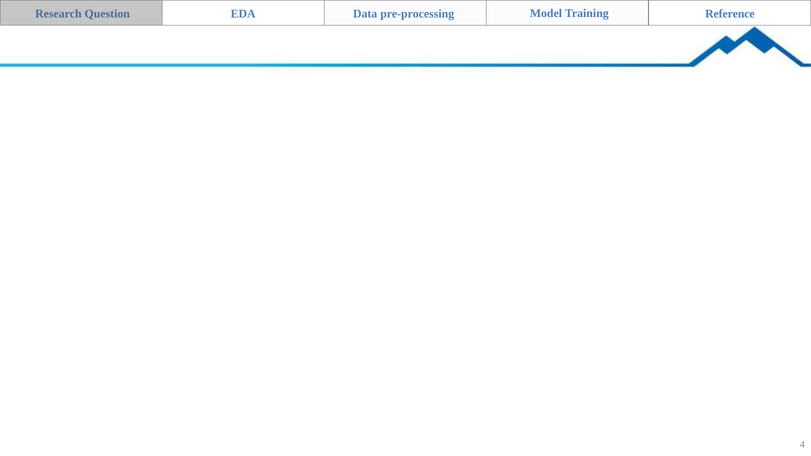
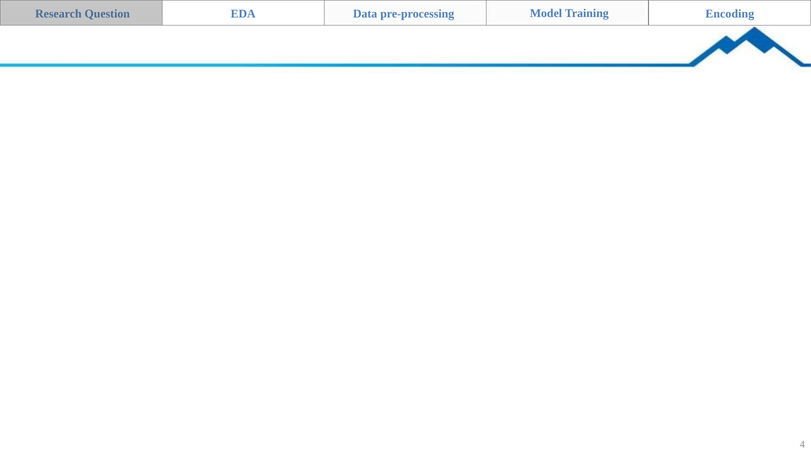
Reference: Reference -> Encoding
